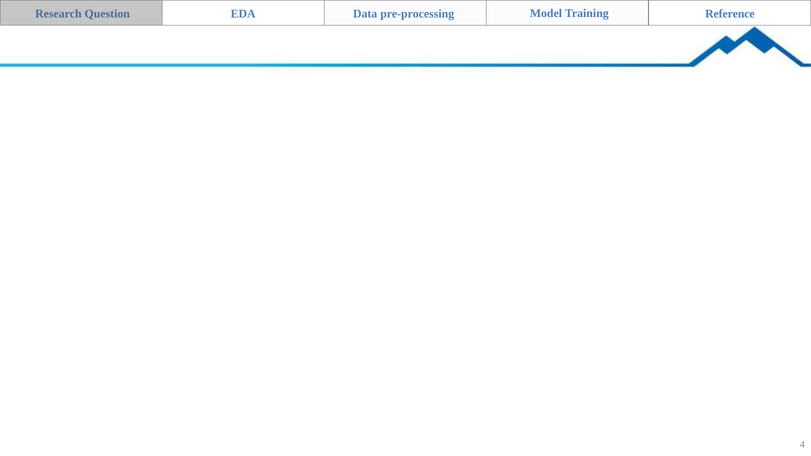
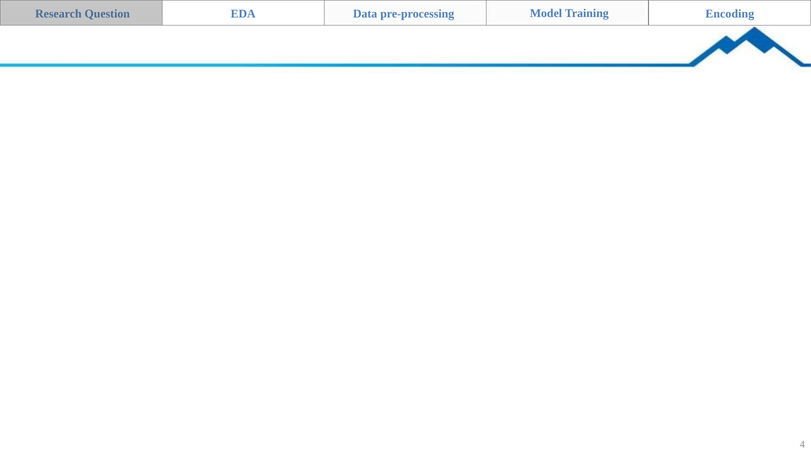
Reference: Reference -> Encoding
